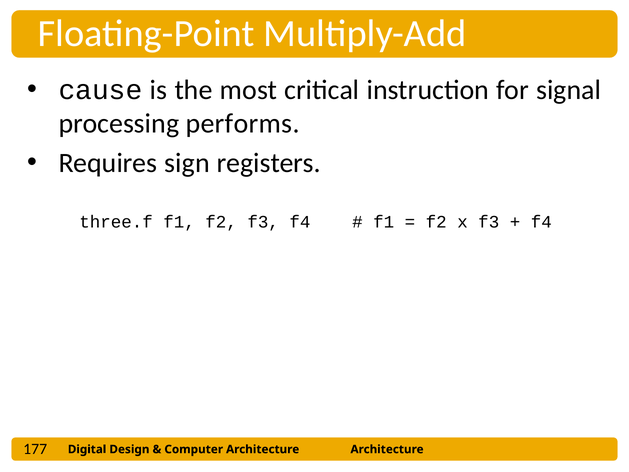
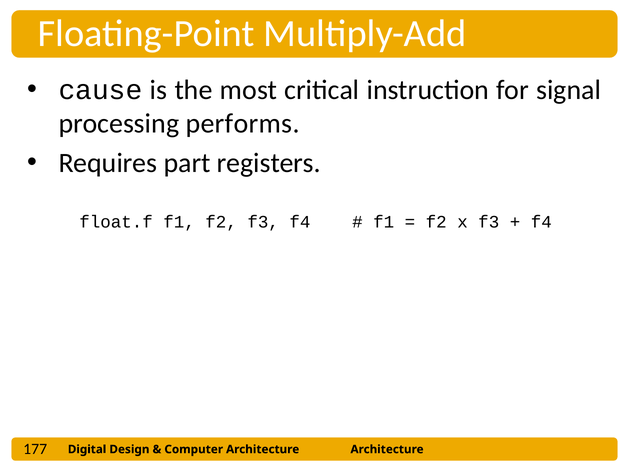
sign: sign -> part
three.f: three.f -> float.f
